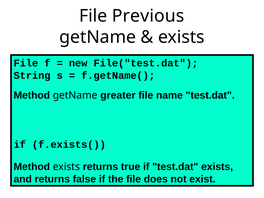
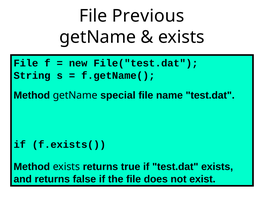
greater: greater -> special
